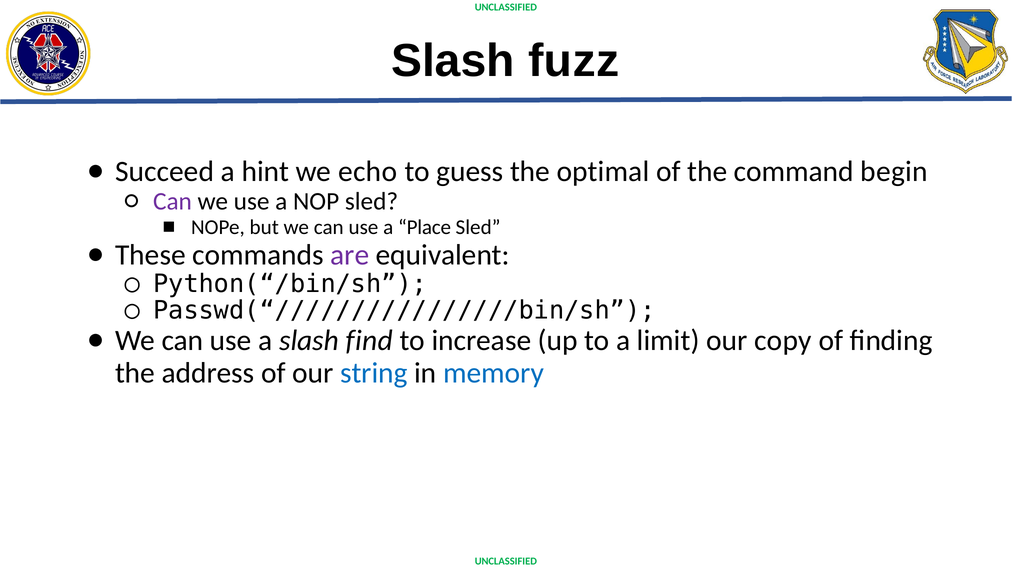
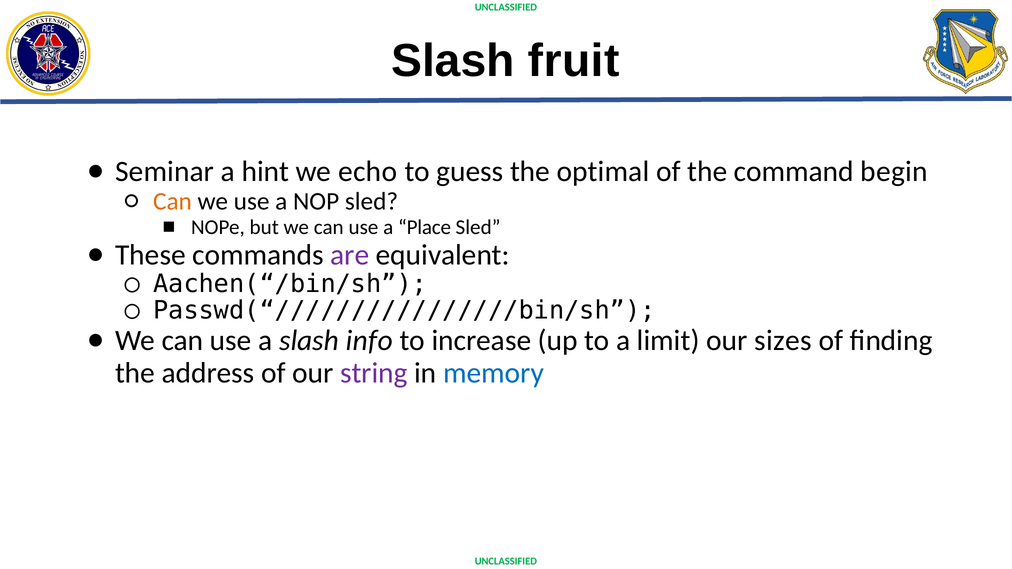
fuzz: fuzz -> fruit
Succeed: Succeed -> Seminar
Can at (172, 202) colour: purple -> orange
Python(“/bin/sh: Python(“/bin/sh -> Aachen(“/bin/sh
find: find -> info
copy: copy -> sizes
string colour: blue -> purple
